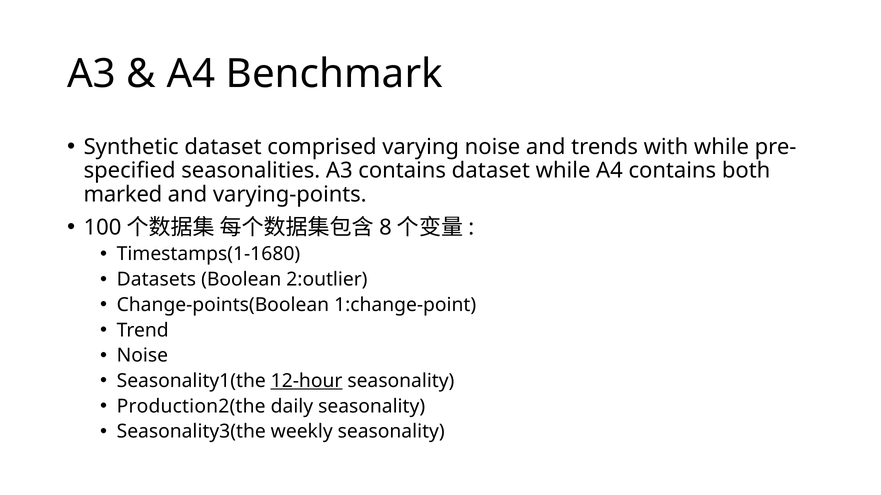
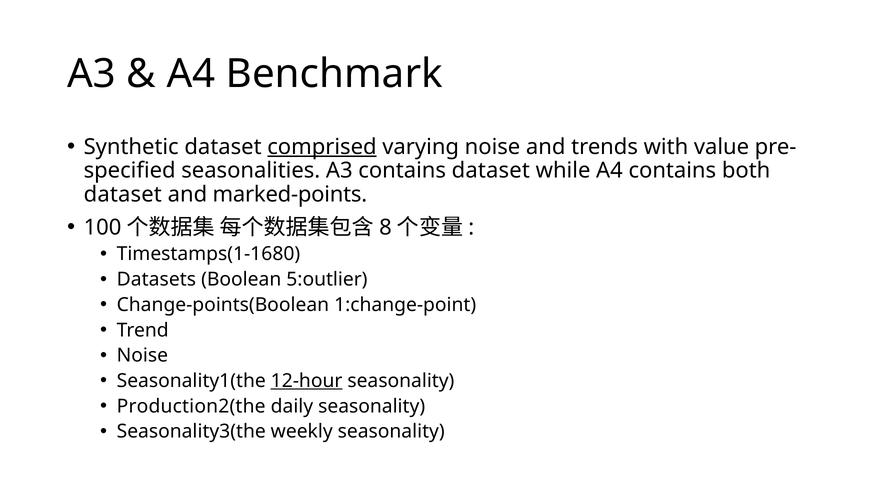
comprised underline: none -> present
with while: while -> value
marked at (123, 195): marked -> dataset
varying-points: varying-points -> marked-points
2:outlier: 2:outlier -> 5:outlier
